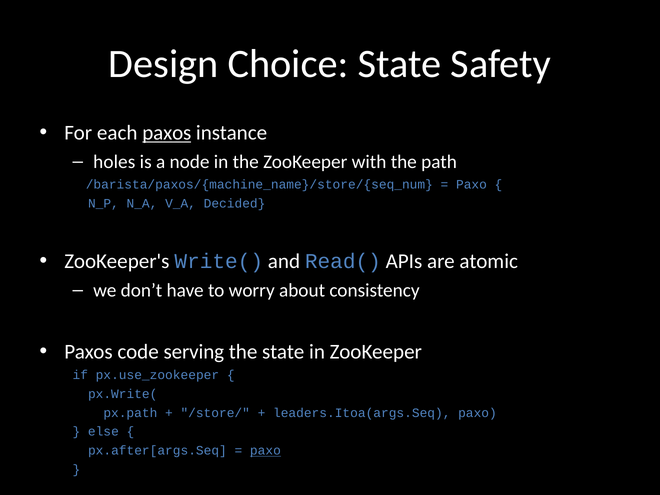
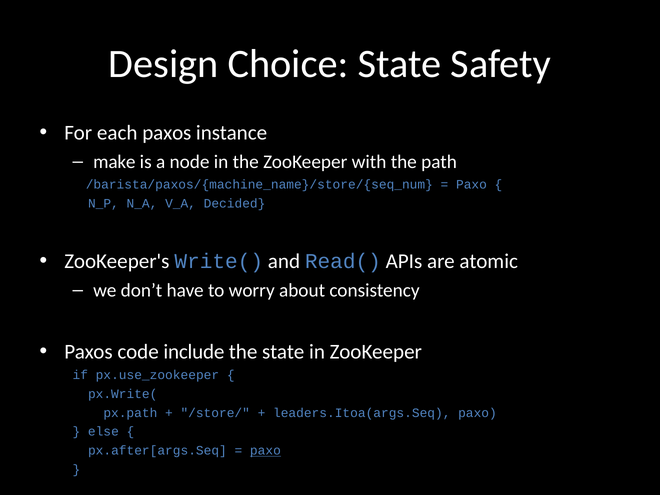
paxos at (167, 133) underline: present -> none
holes: holes -> make
serving: serving -> include
